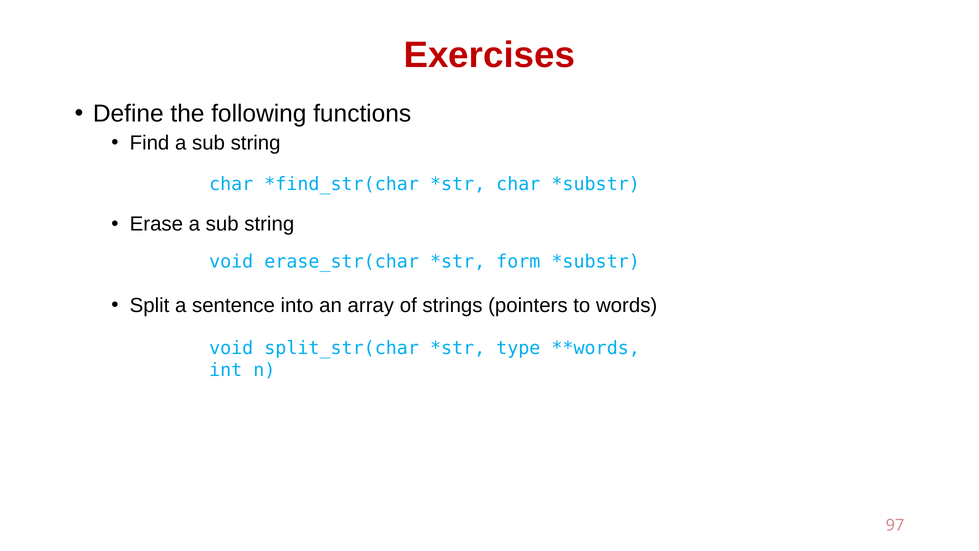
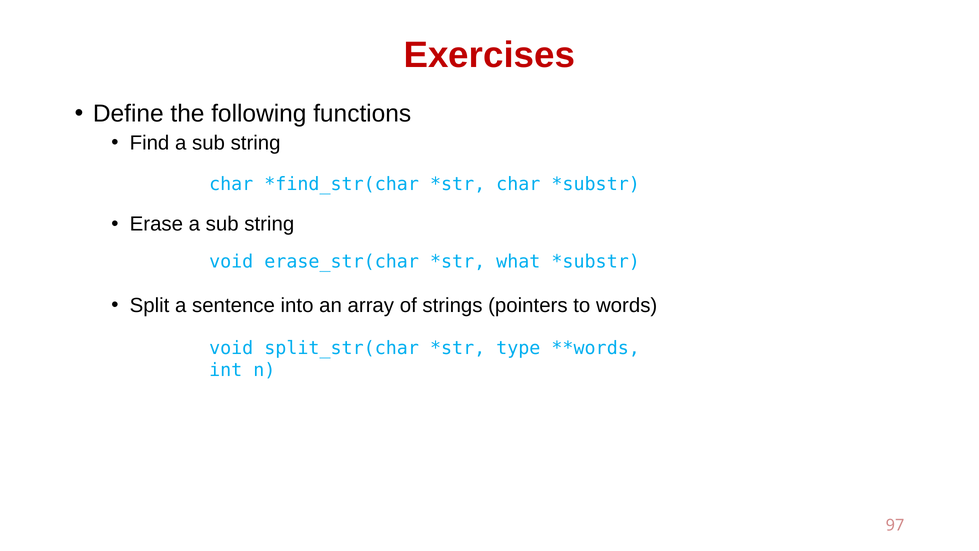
form: form -> what
